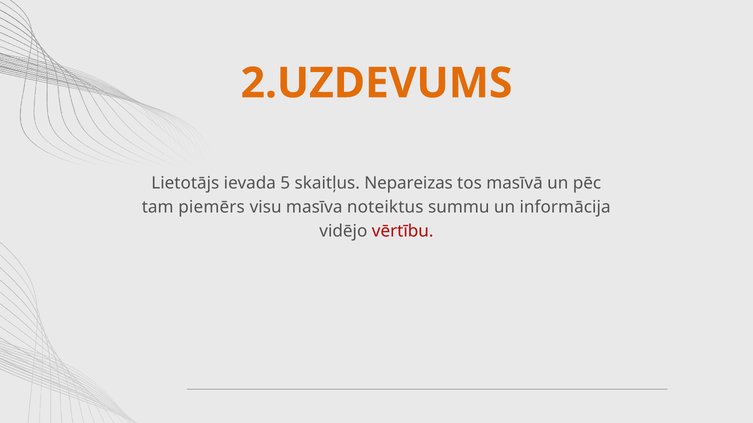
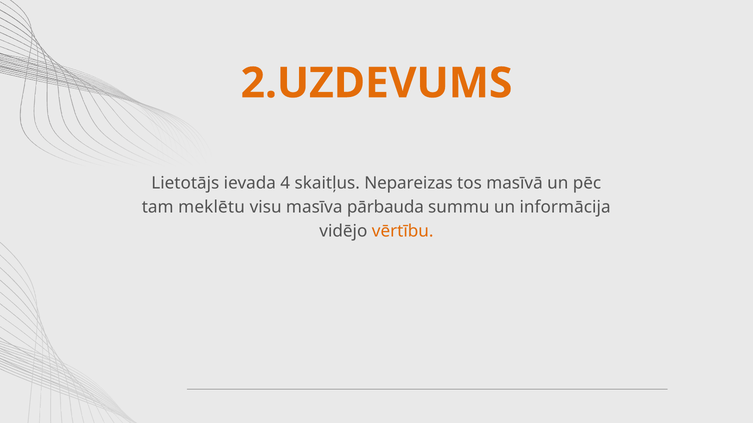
5: 5 -> 4
piemērs: piemērs -> meklētu
noteiktus: noteiktus -> pārbauda
vērtību colour: red -> orange
